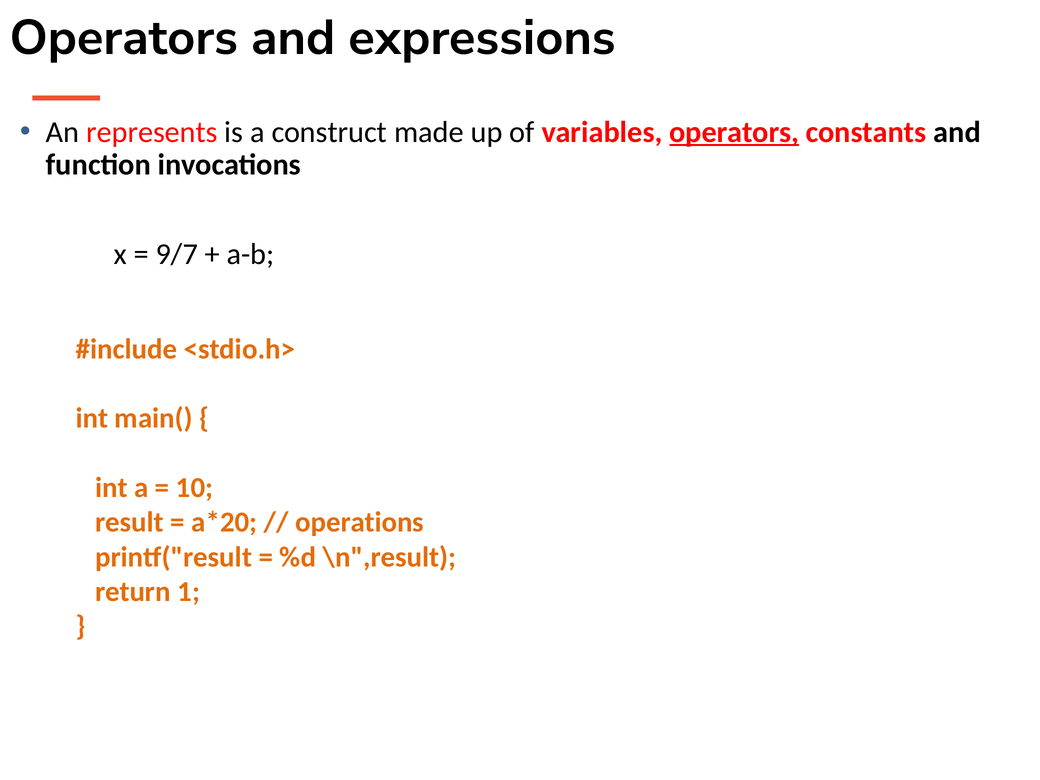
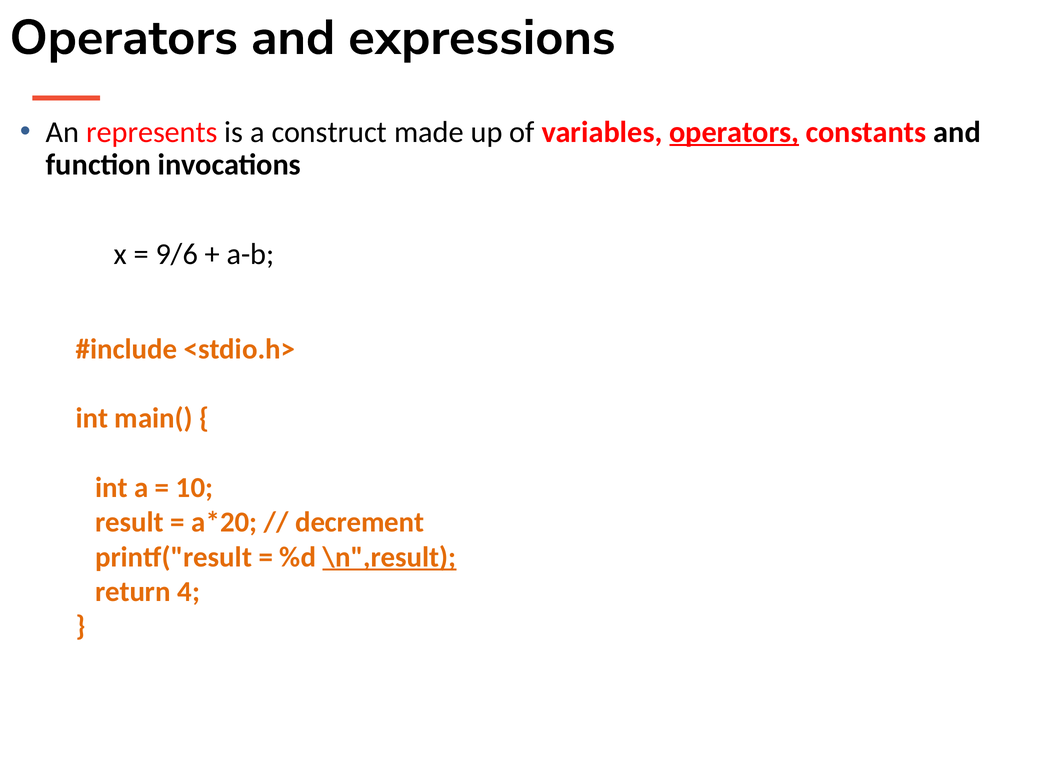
9/7: 9/7 -> 9/6
operations: operations -> decrement
\n",result underline: none -> present
1: 1 -> 4
